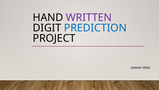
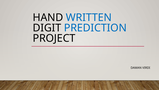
WRITTEN colour: purple -> blue
